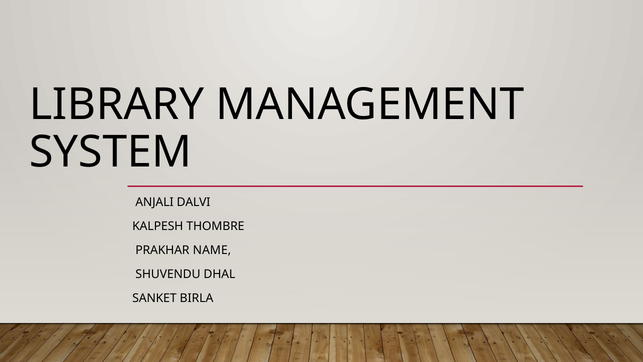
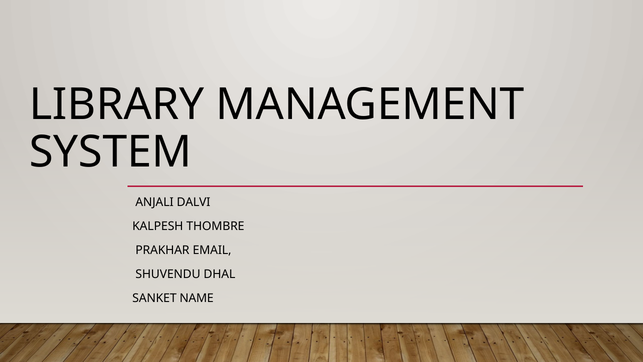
NAME: NAME -> EMAIL
BIRLA: BIRLA -> NAME
